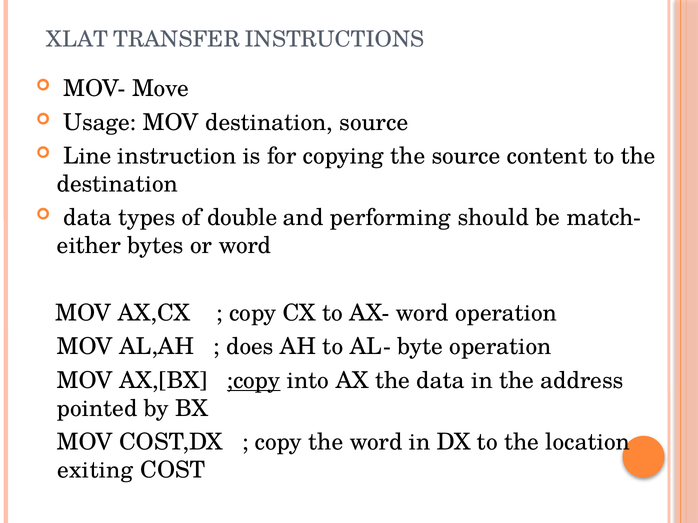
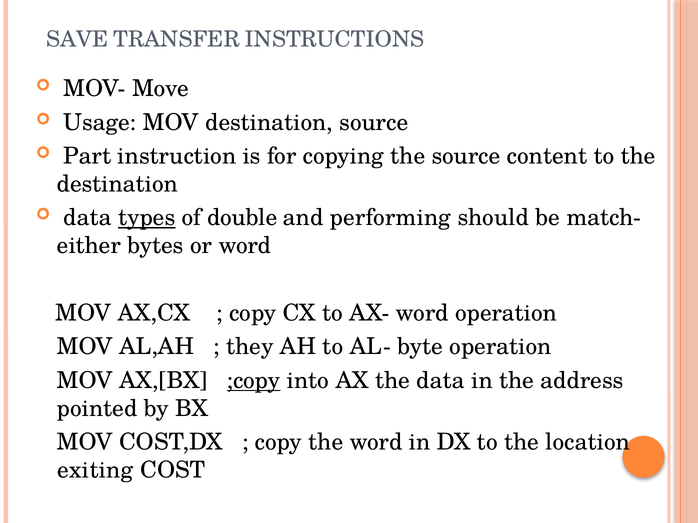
XLAT: XLAT -> SAVE
Line: Line -> Part
types underline: none -> present
does: does -> they
